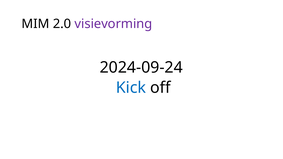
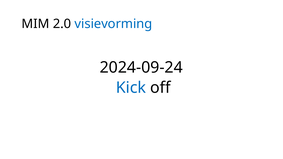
visievorming colour: purple -> blue
